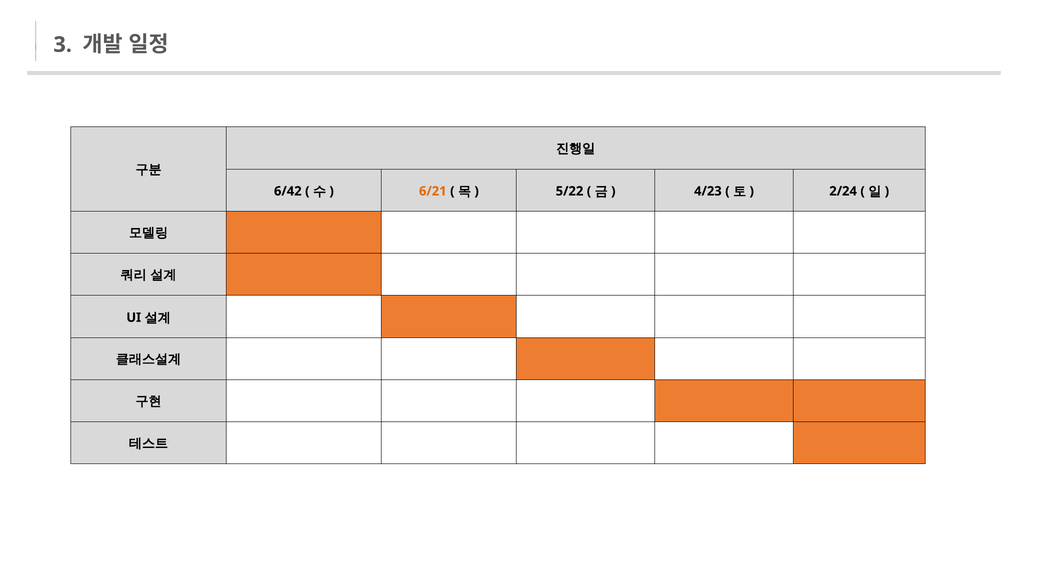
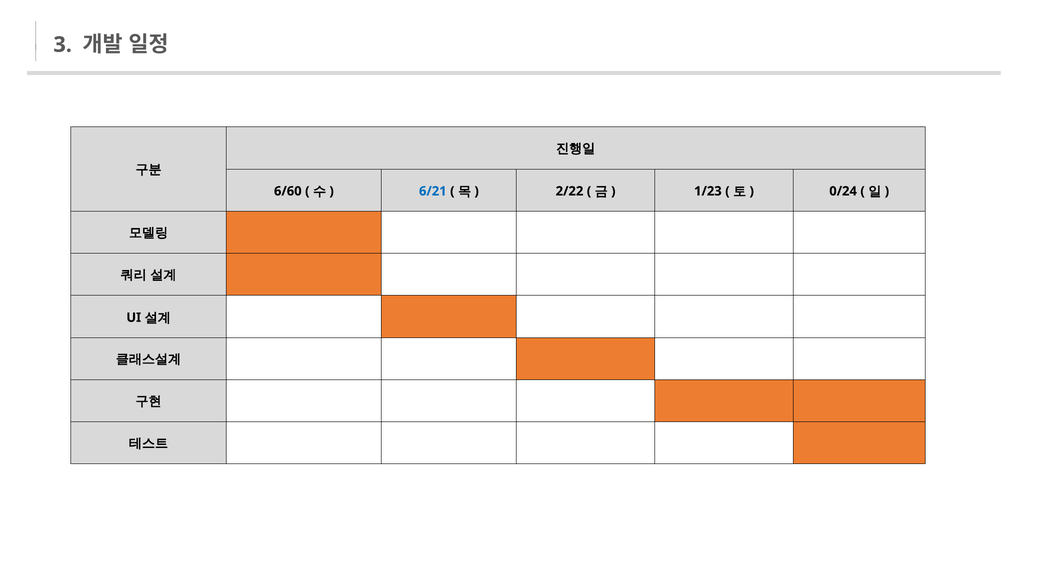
6/42: 6/42 -> 6/60
6/21 colour: orange -> blue
5/22: 5/22 -> 2/22
4/23: 4/23 -> 1/23
2/24: 2/24 -> 0/24
